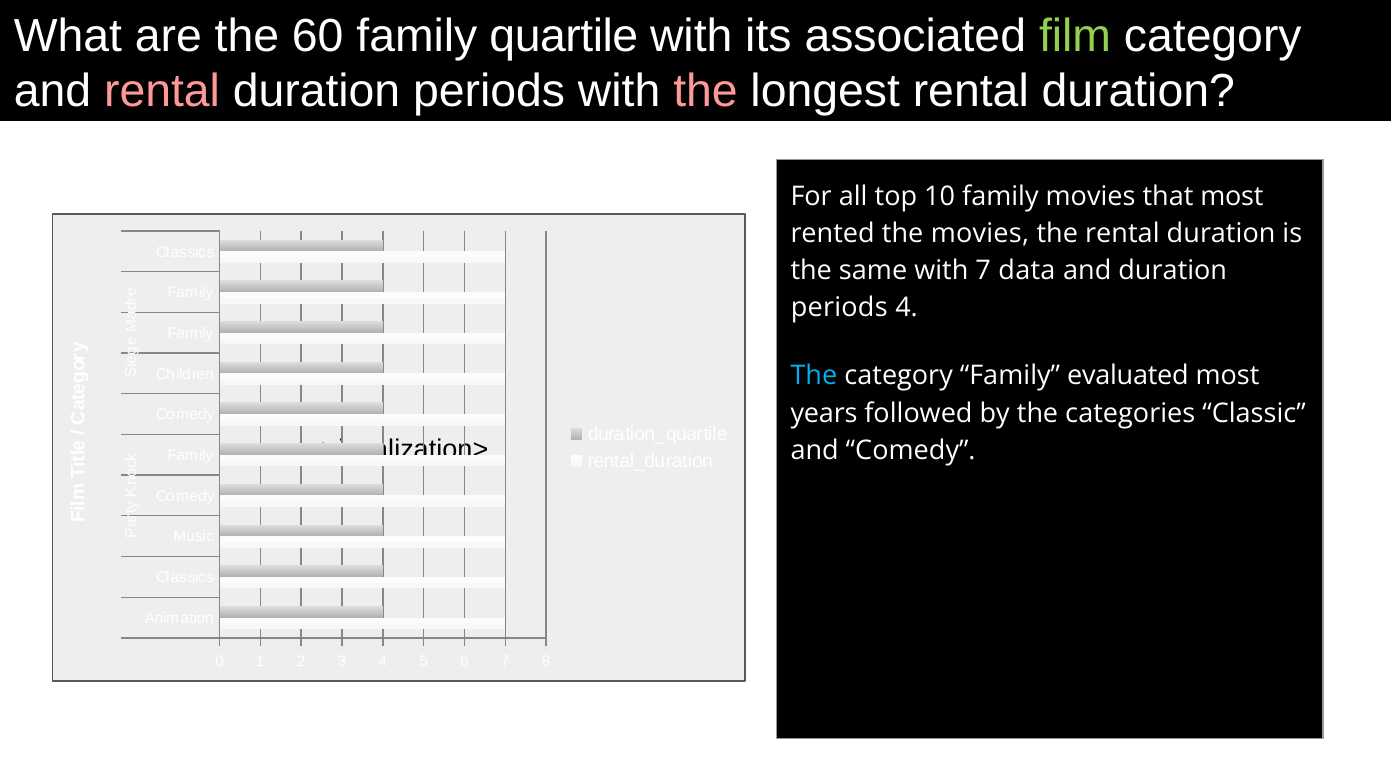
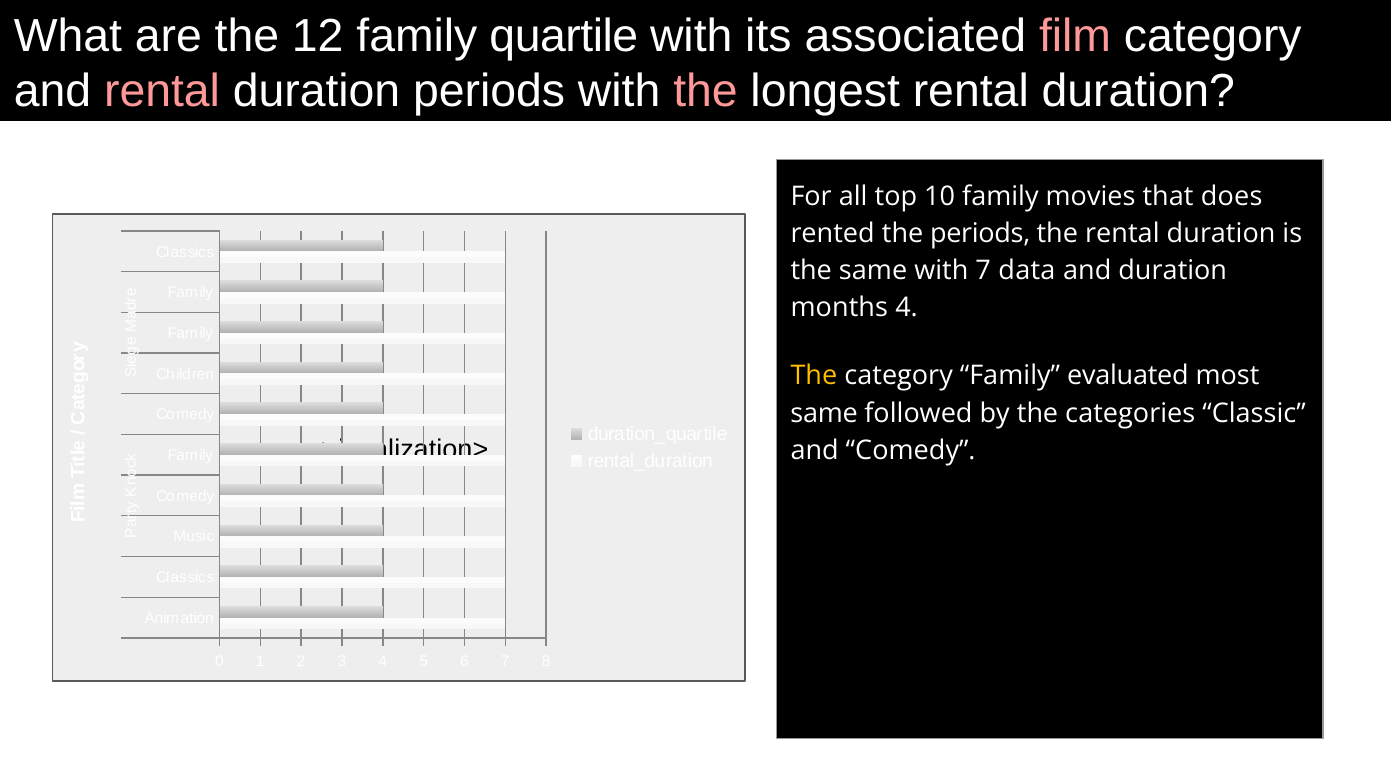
60: 60 -> 12
film at (1075, 36) colour: light green -> pink
that most: most -> does
the movies: movies -> periods
periods at (839, 308): periods -> months
The at (814, 376) colour: light blue -> yellow
years at (824, 414): years -> same
